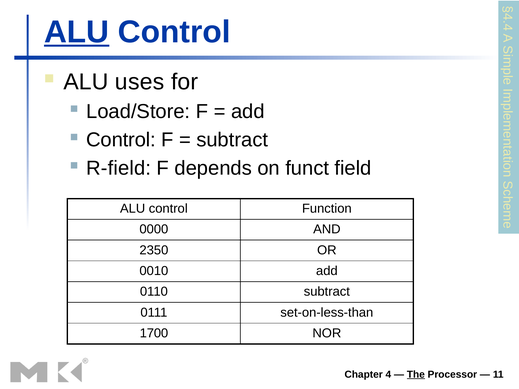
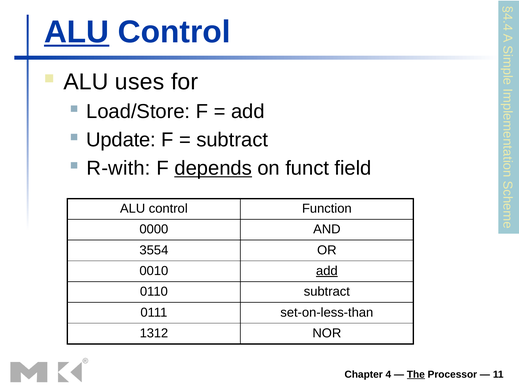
Control at (121, 140): Control -> Update
R-field: R-field -> R-with
depends underline: none -> present
2350: 2350 -> 3554
add at (327, 271) underline: none -> present
1700: 1700 -> 1312
